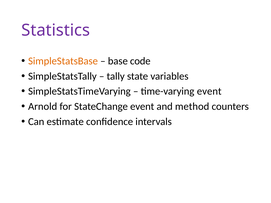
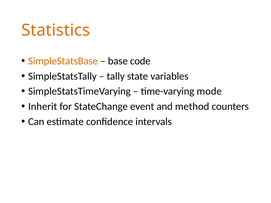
Statistics colour: purple -> orange
time-varying event: event -> mode
Arnold: Arnold -> Inherit
